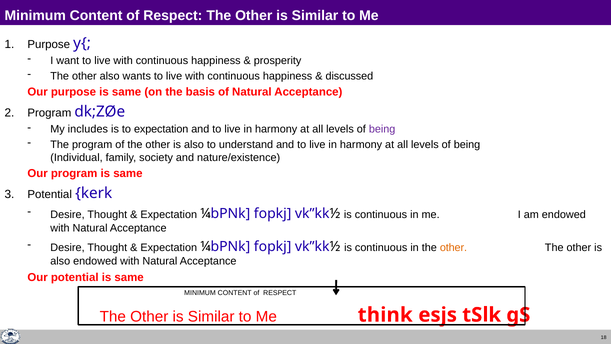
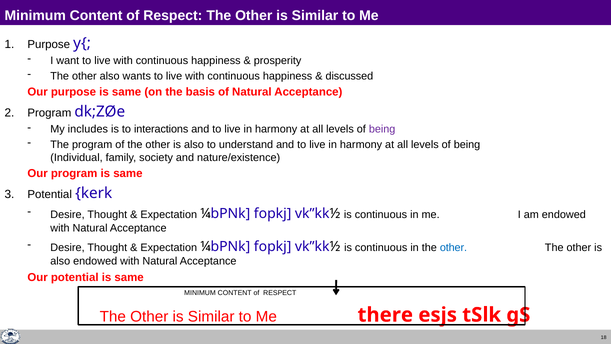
to expectation: expectation -> interactions
other at (453, 247) colour: orange -> blue
think: think -> there
